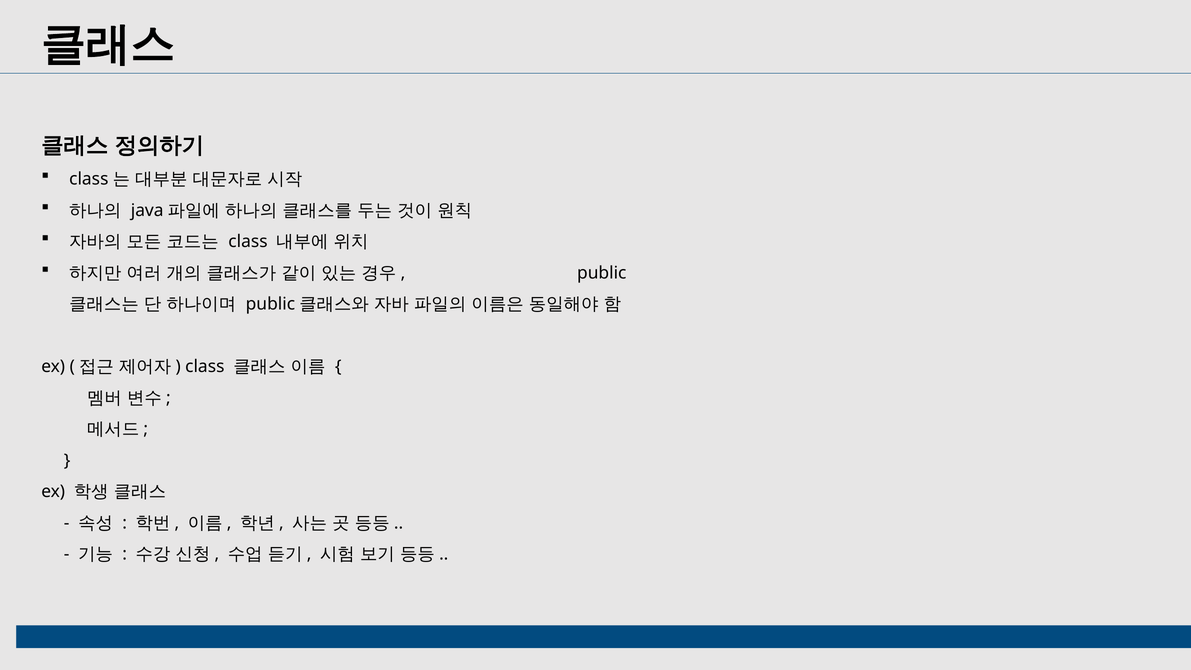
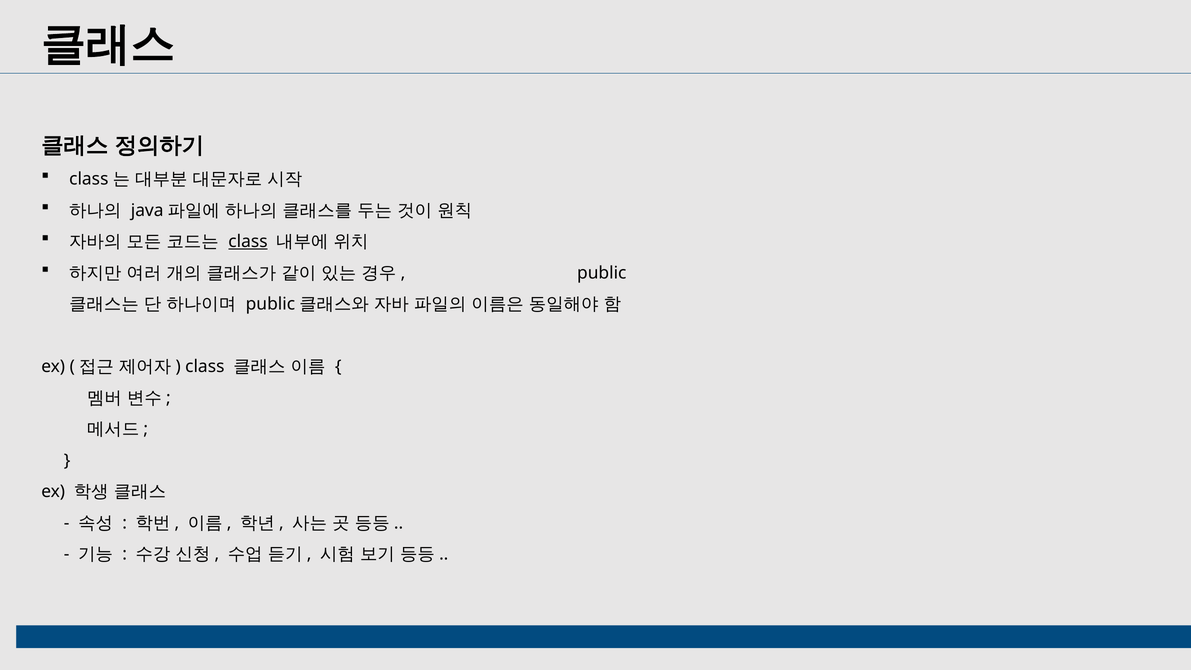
class at (248, 242) underline: none -> present
